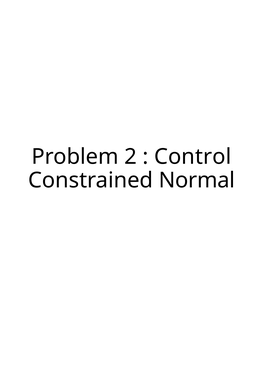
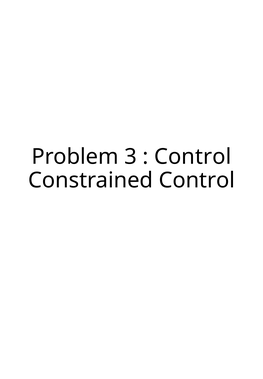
2: 2 -> 3
Constrained Normal: Normal -> Control
